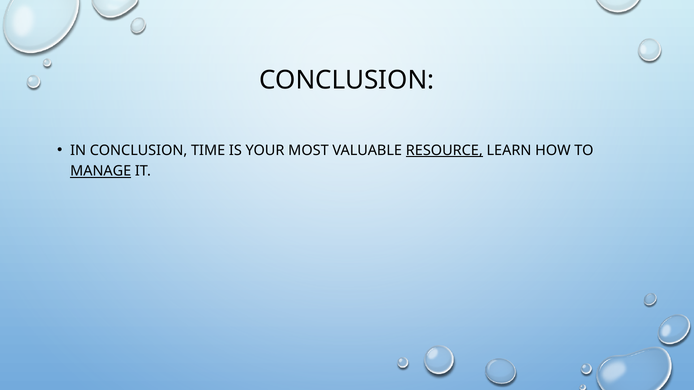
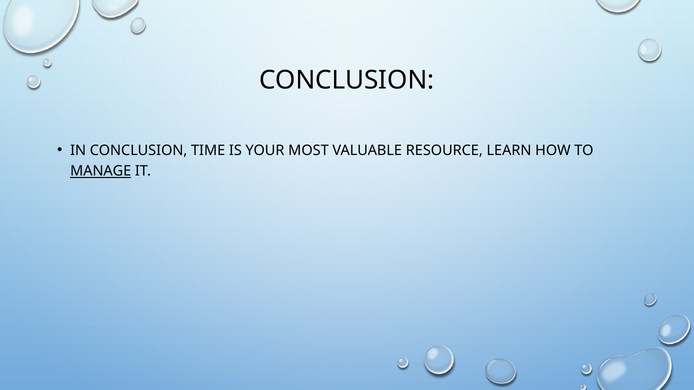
RESOURCE underline: present -> none
